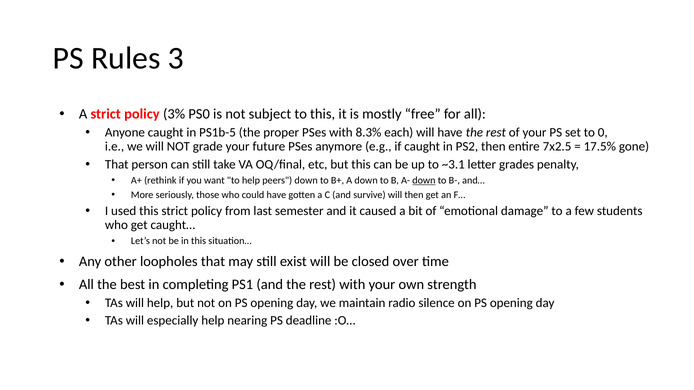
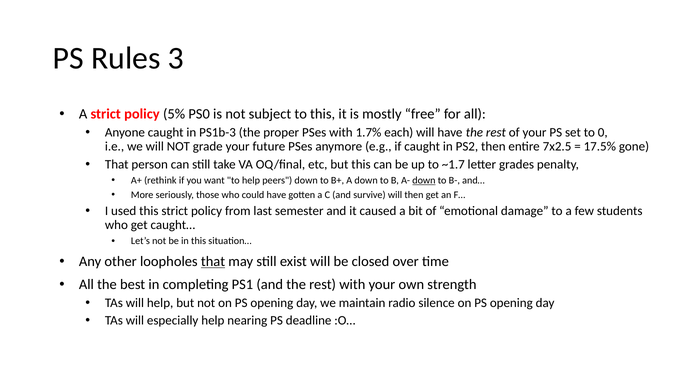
3%: 3% -> 5%
PS1b-5: PS1b-5 -> PS1b-3
8.3%: 8.3% -> 1.7%
~3.1: ~3.1 -> ~1.7
that at (213, 262) underline: none -> present
